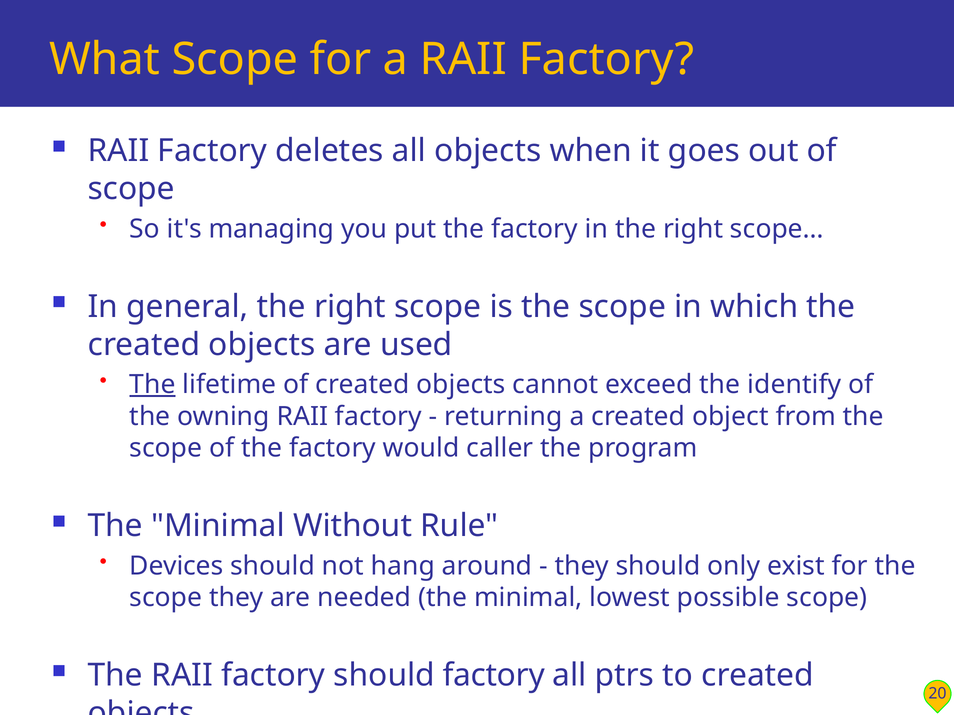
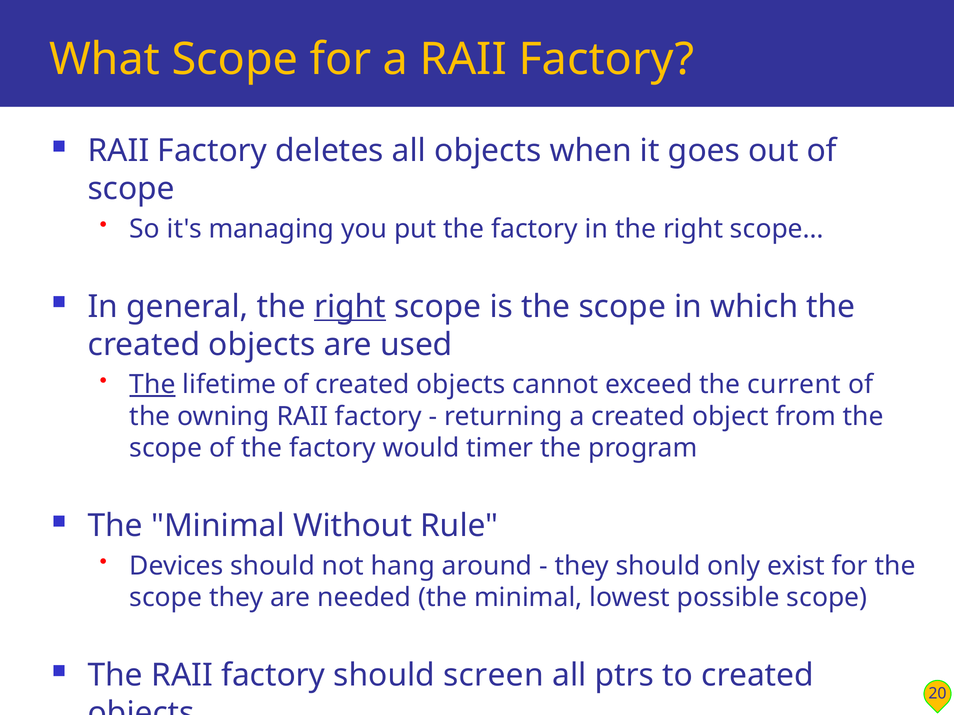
right at (350, 307) underline: none -> present
identify: identify -> current
caller: caller -> timer
should factory: factory -> screen
